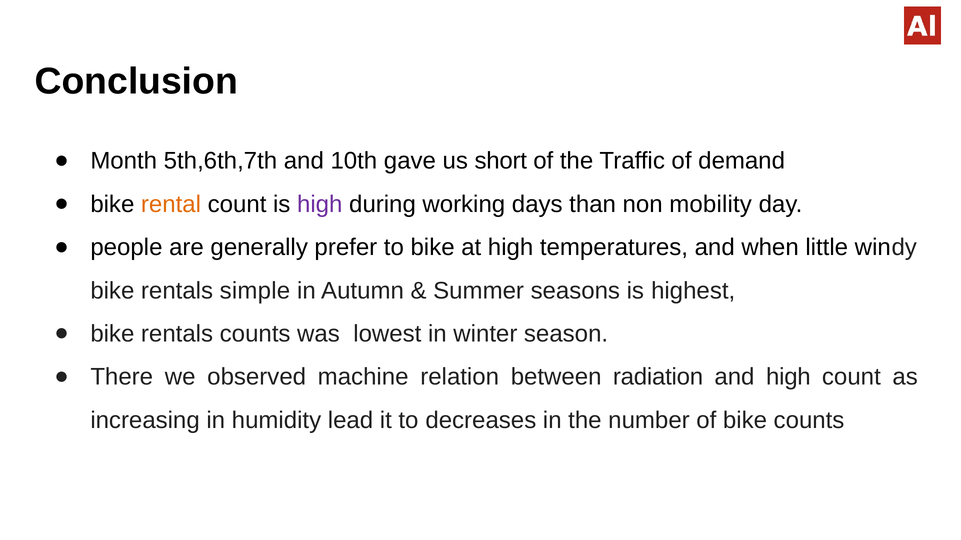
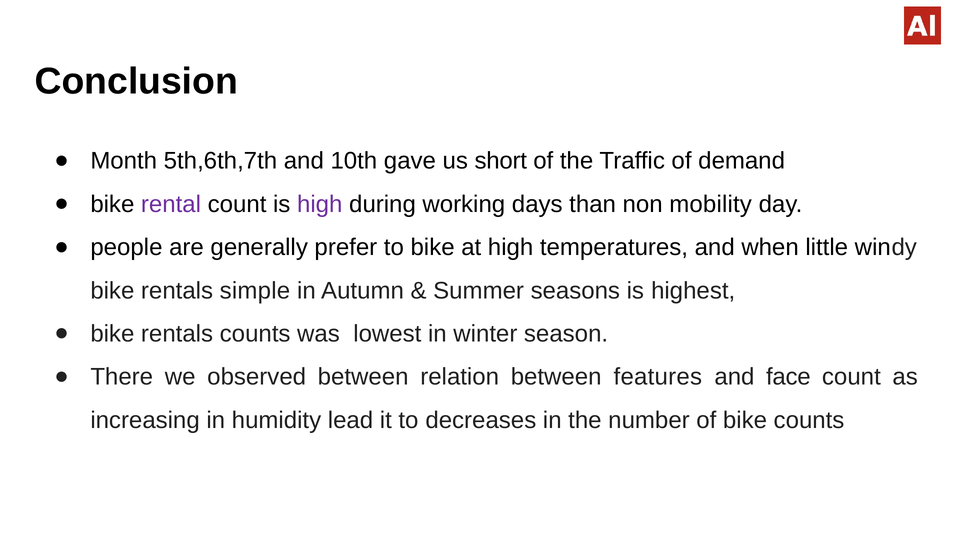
rental colour: orange -> purple
observed machine: machine -> between
radiation: radiation -> features
and high: high -> face
